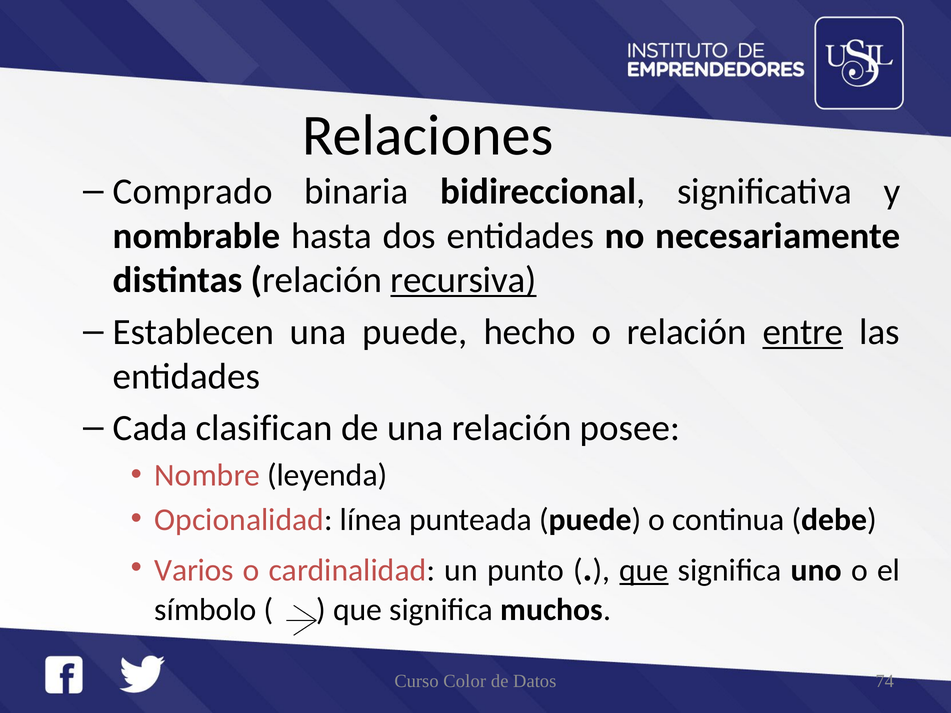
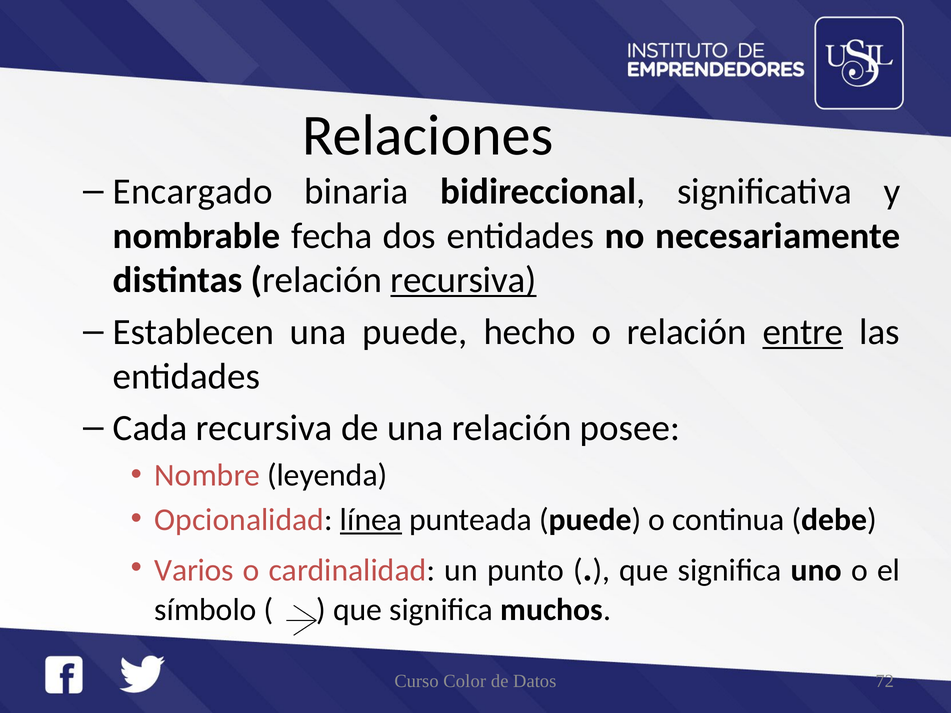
Comprado: Comprado -> Encargado
hasta: hasta -> fecha
Cada clasifican: clasifican -> recursiva
línea underline: none -> present
que at (644, 571) underline: present -> none
74: 74 -> 72
